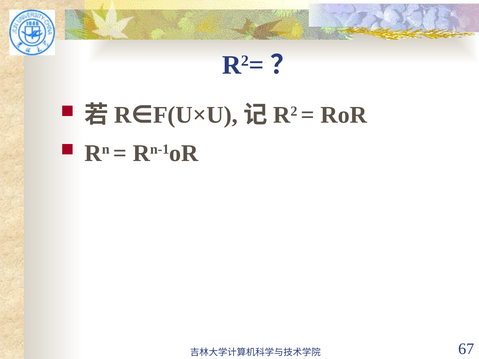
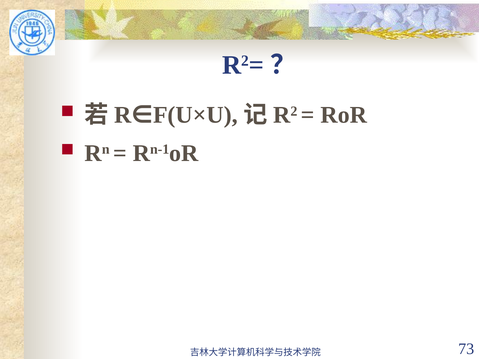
67: 67 -> 73
